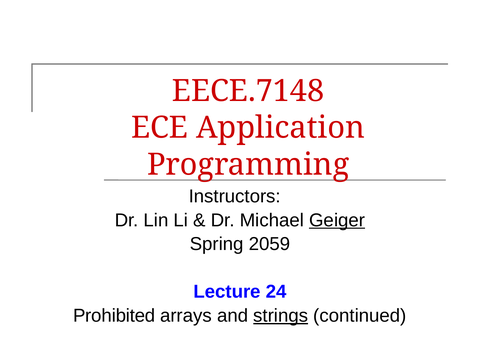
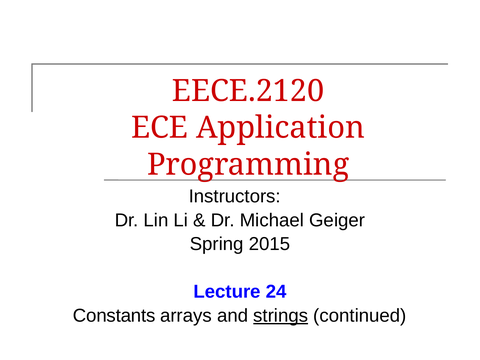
EECE.7148: EECE.7148 -> EECE.2120
Geiger underline: present -> none
2059: 2059 -> 2015
Prohibited: Prohibited -> Constants
